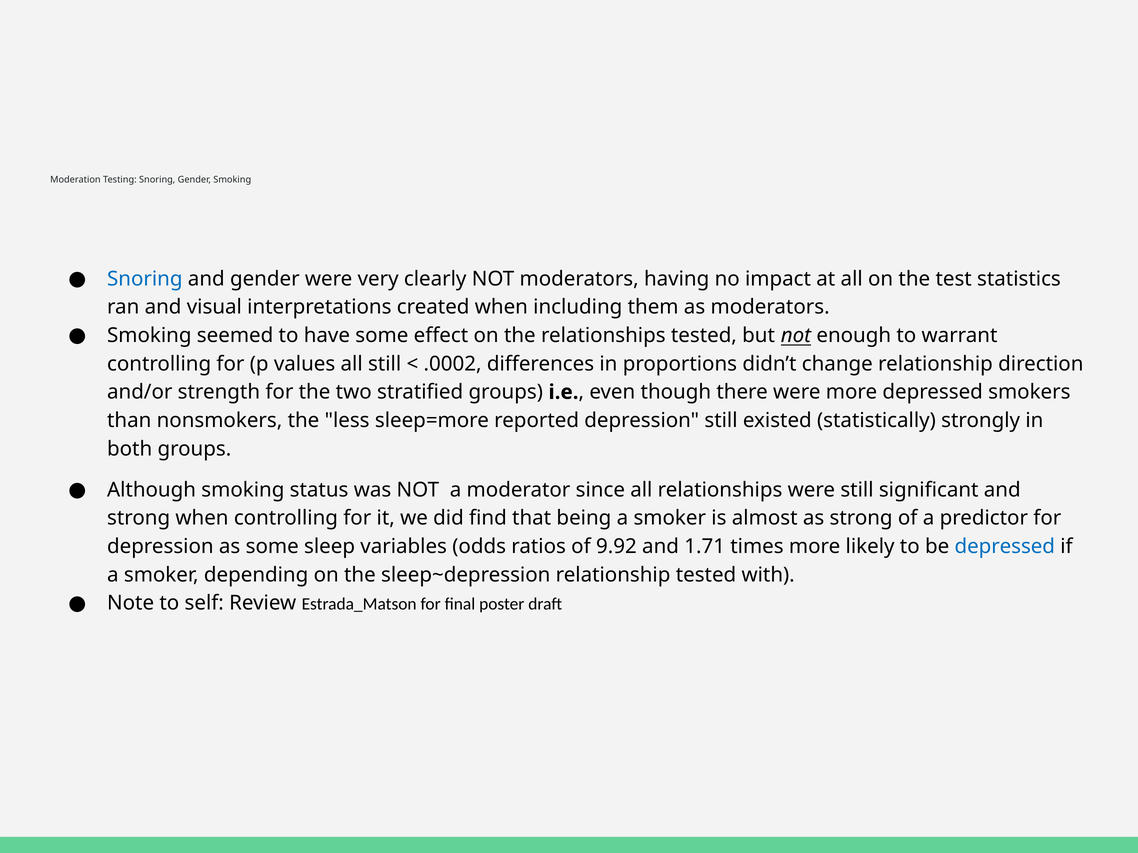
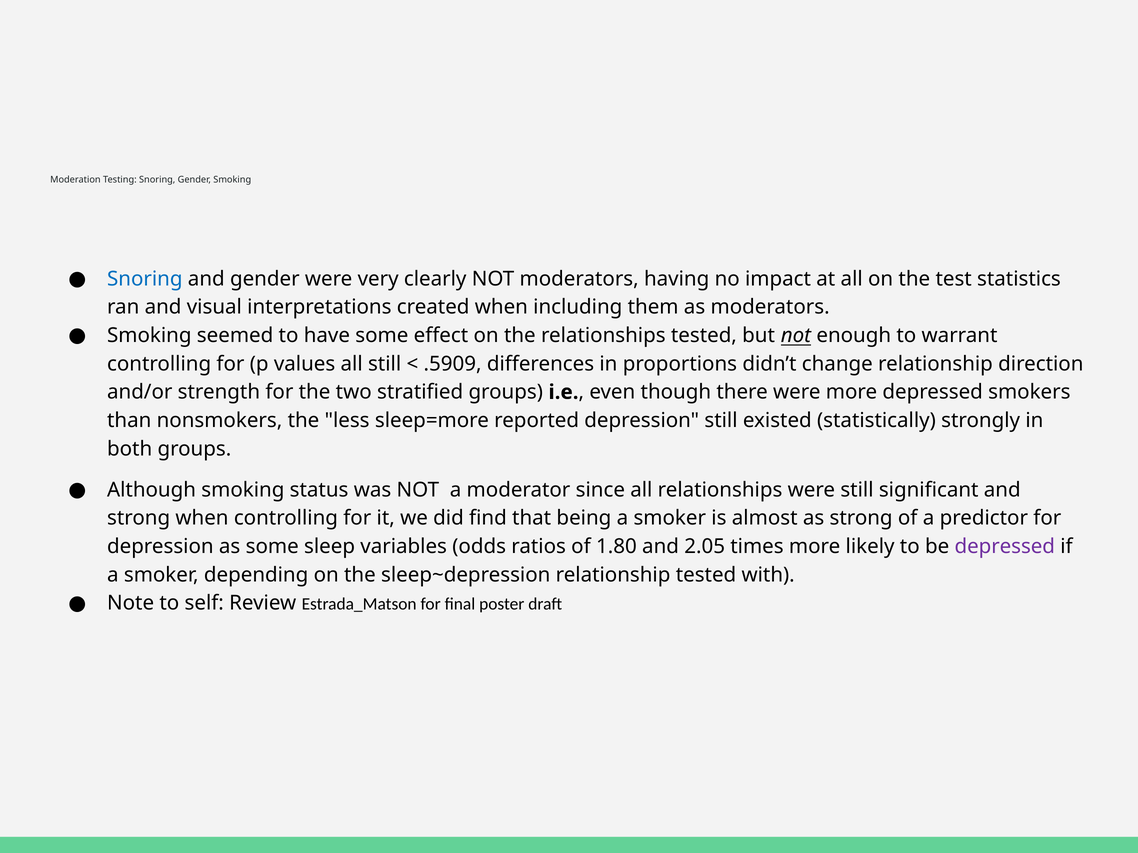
.0002: .0002 -> .5909
9.92: 9.92 -> 1.80
1.71: 1.71 -> 2.05
depressed at (1005, 547) colour: blue -> purple
